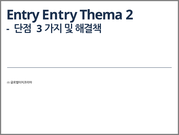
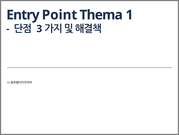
Entry Entry: Entry -> Point
2: 2 -> 1
